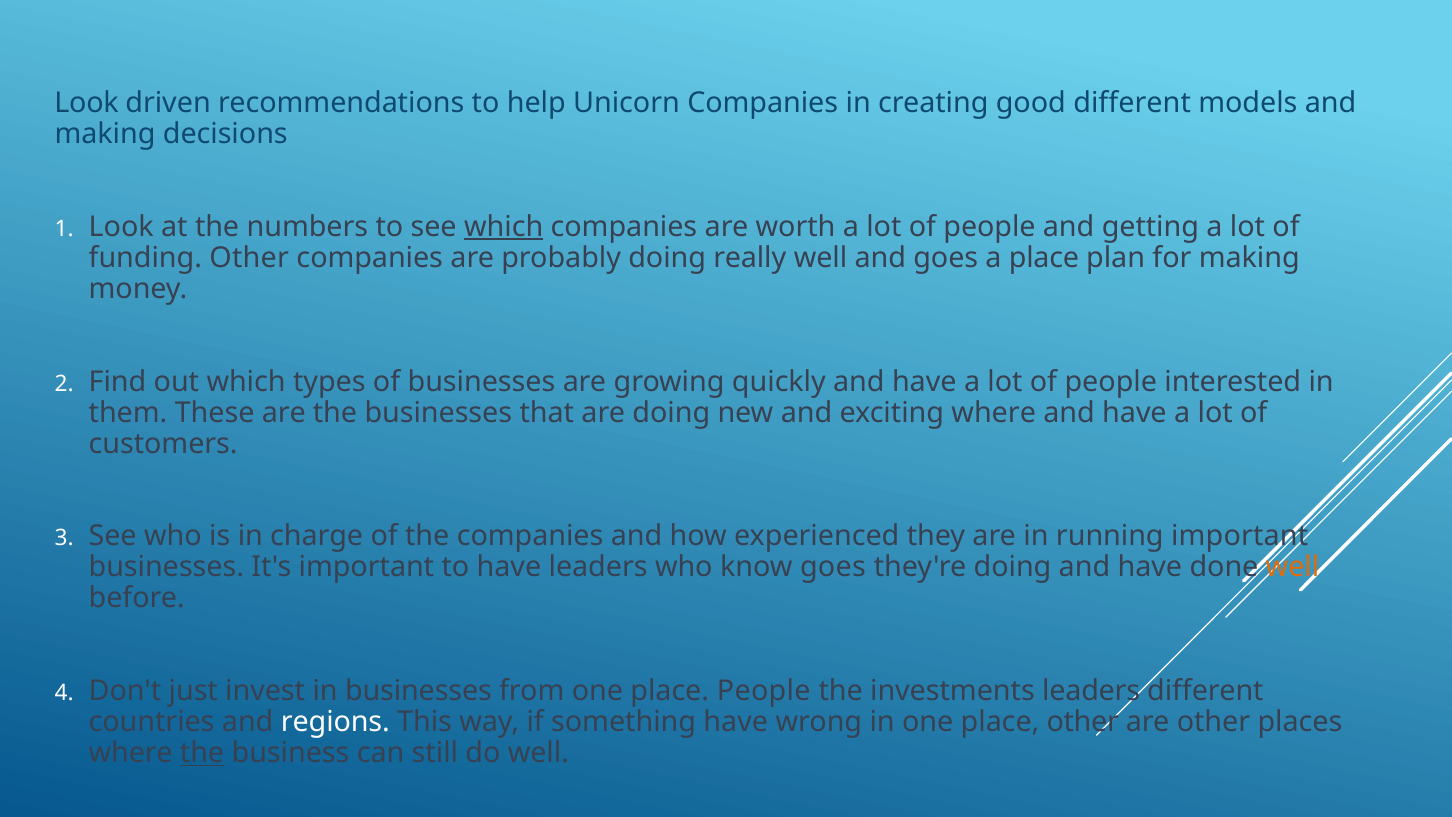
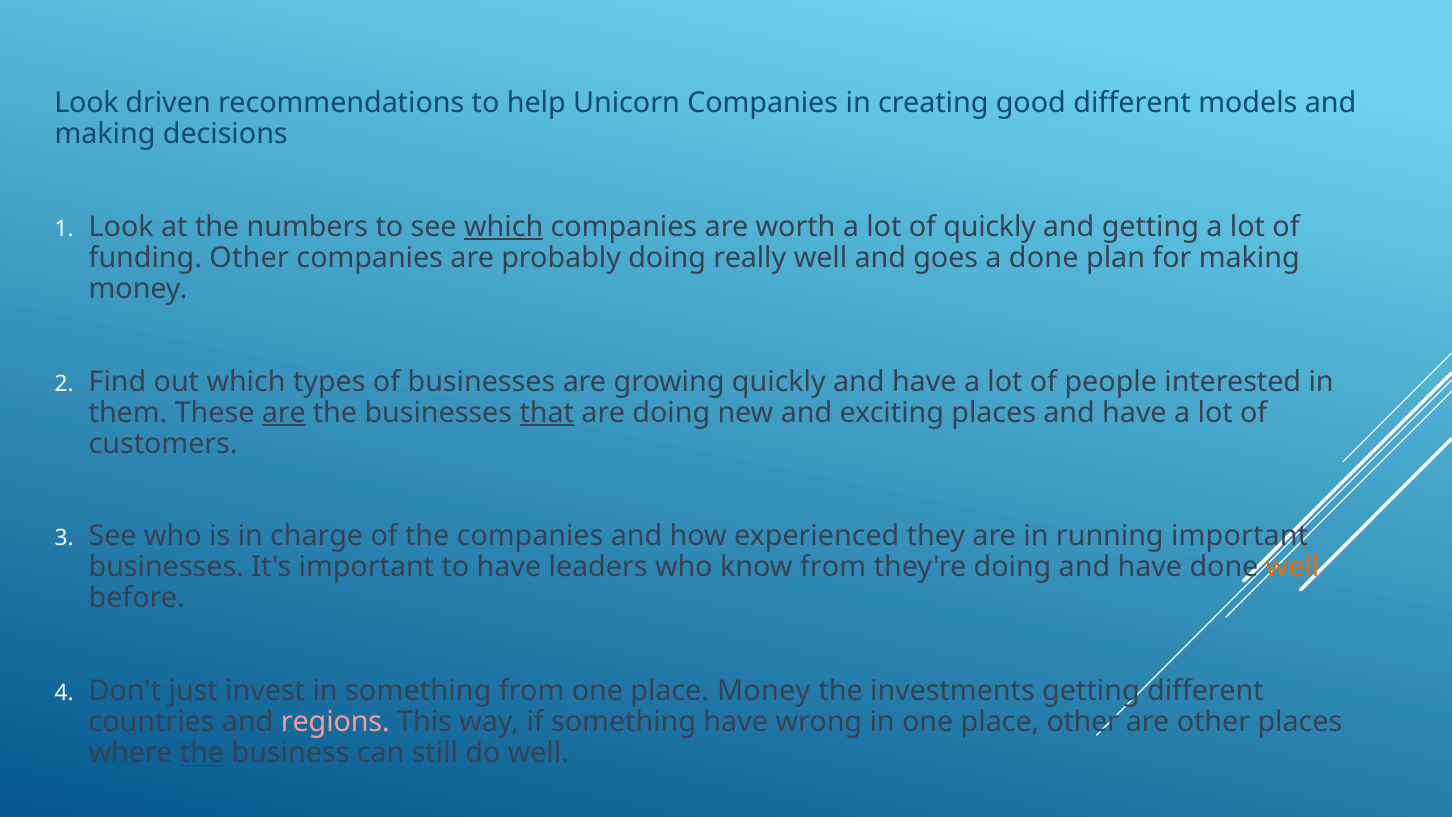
people at (990, 227): people -> quickly
a place: place -> done
are at (284, 413) underline: none -> present
that underline: none -> present
exciting where: where -> places
know goes: goes -> from
in businesses: businesses -> something
place People: People -> Money
investments leaders: leaders -> getting
regions colour: white -> pink
